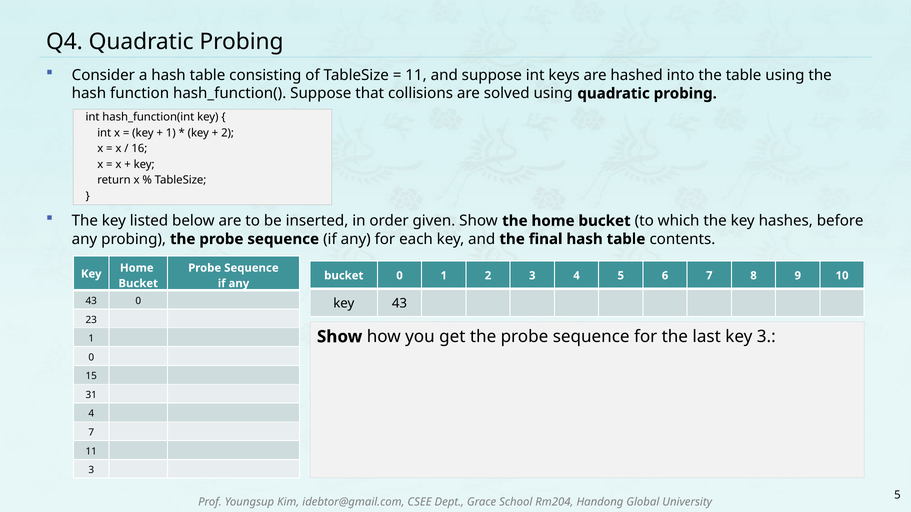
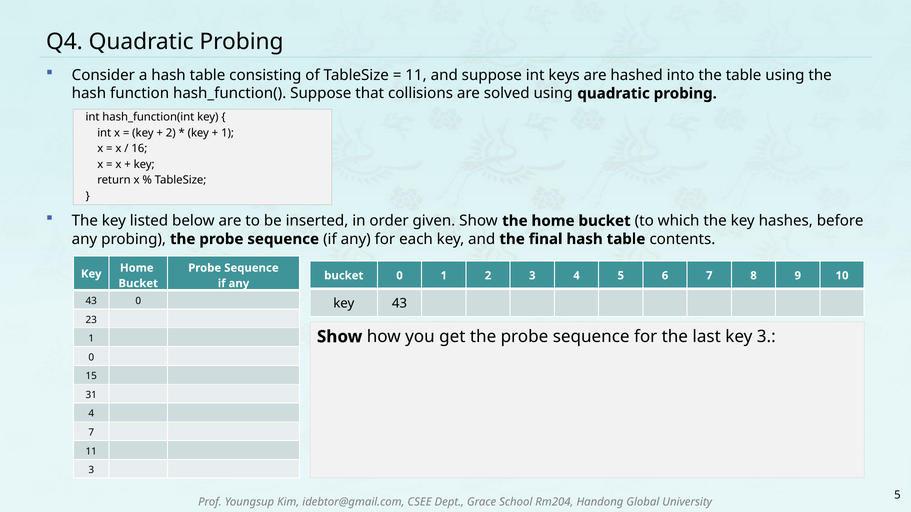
1 at (171, 133): 1 -> 2
2 at (228, 133): 2 -> 1
